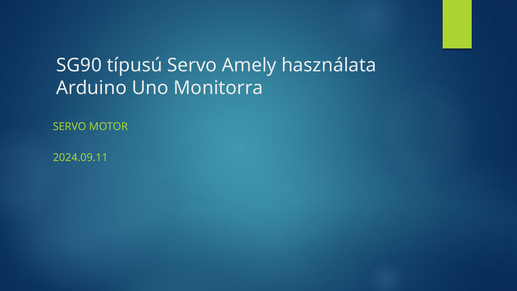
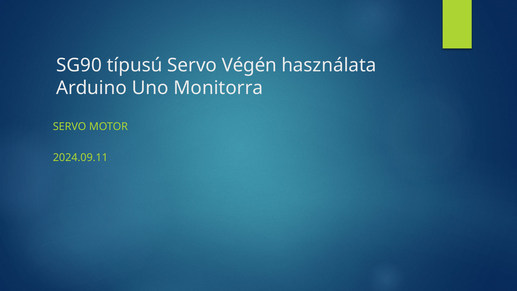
Amely: Amely -> Végén
